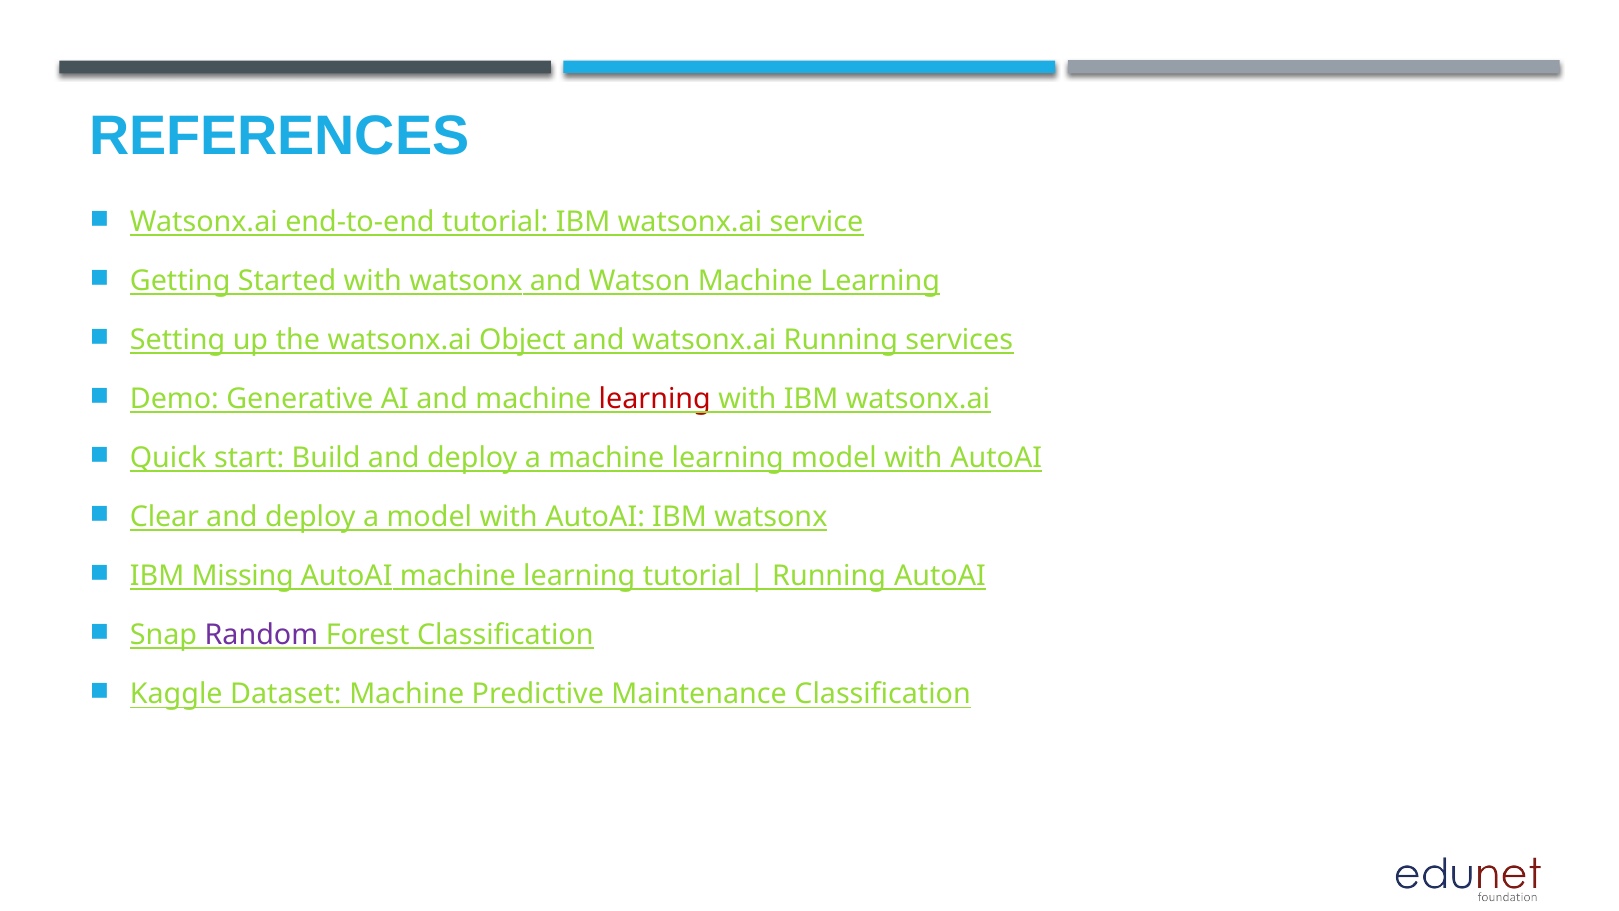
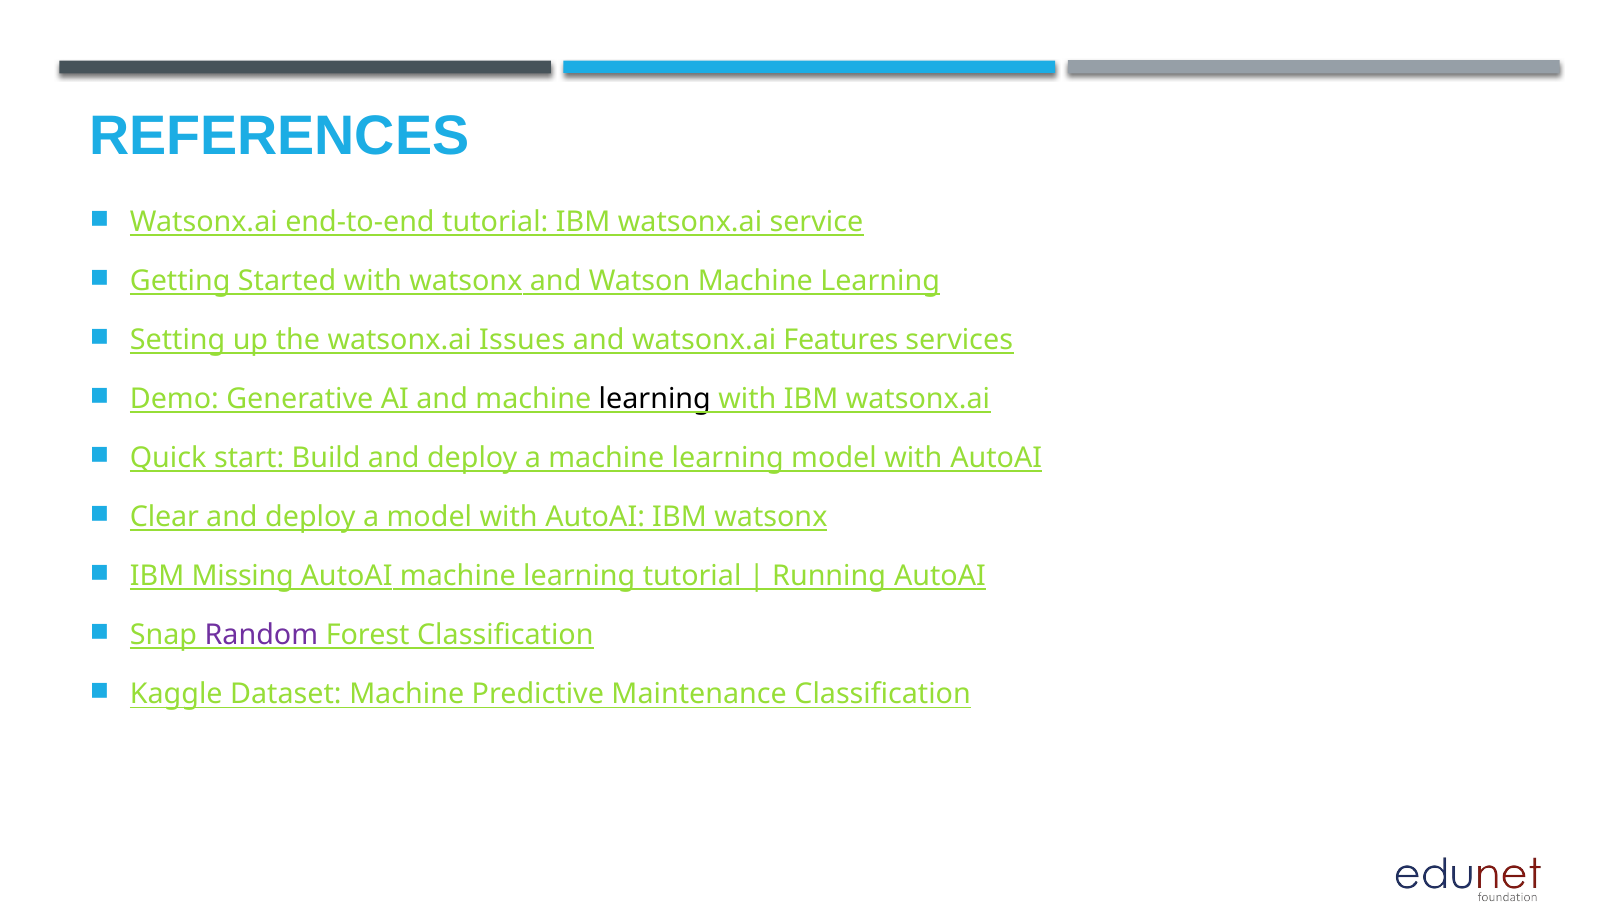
Object: Object -> Issues
watsonx.ai Running: Running -> Features
learning at (655, 399) colour: red -> black
